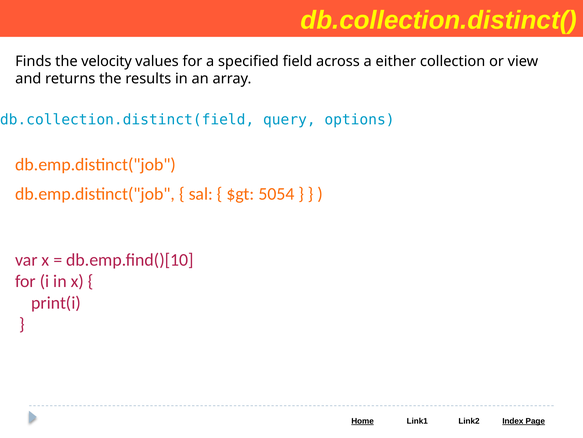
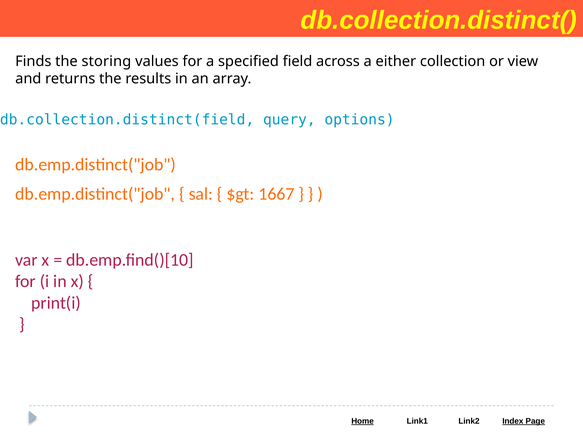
velocity: velocity -> storing
5054: 5054 -> 1667
